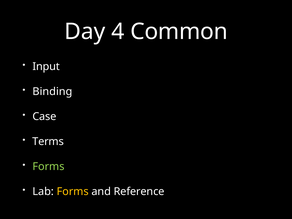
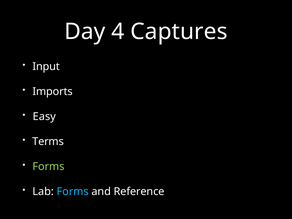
Common: Common -> Captures
Binding: Binding -> Imports
Case: Case -> Easy
Forms at (73, 192) colour: yellow -> light blue
